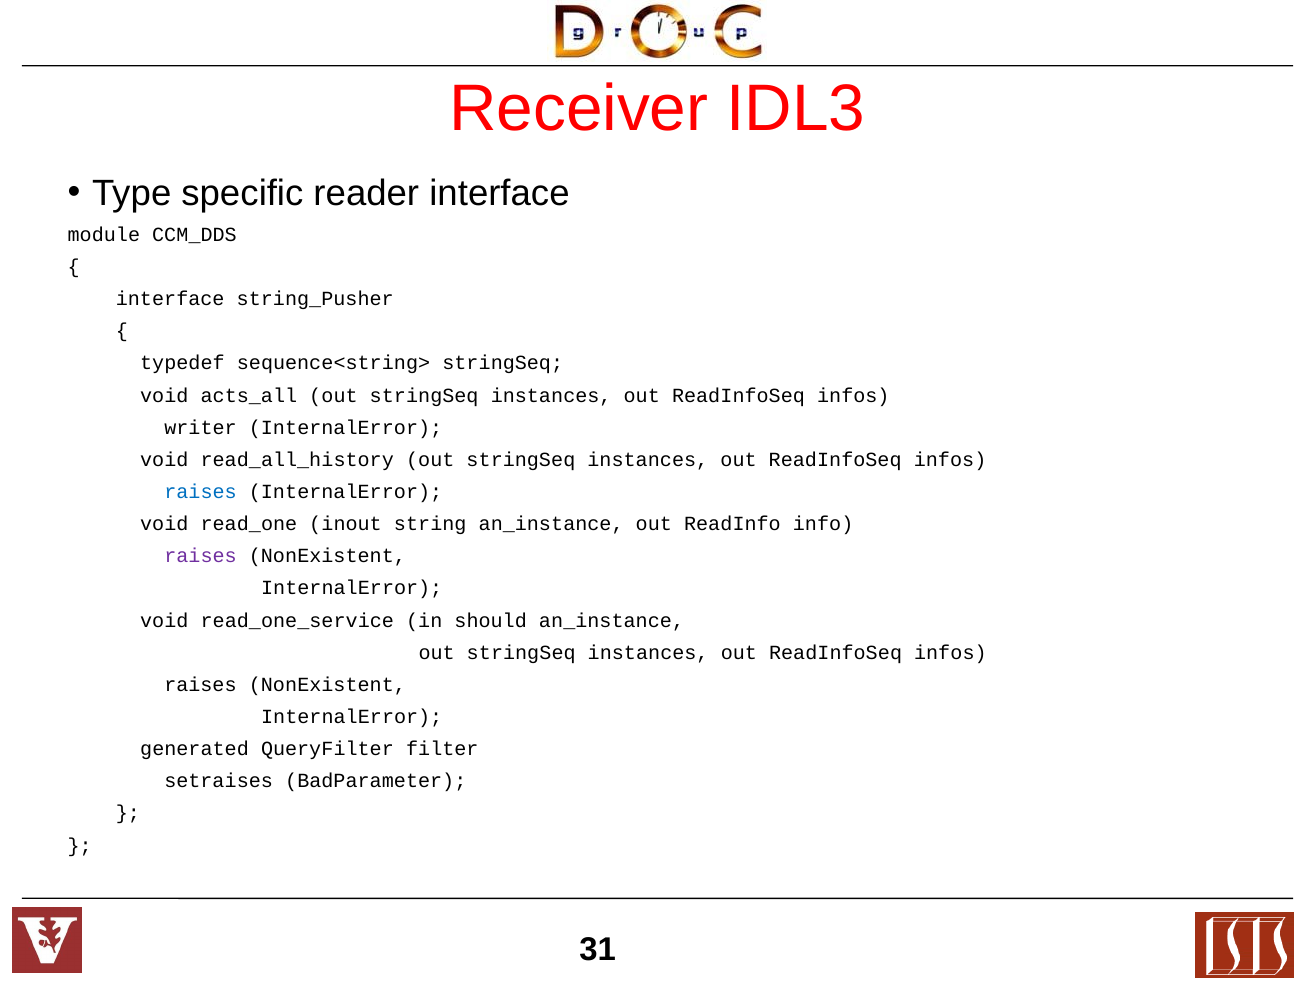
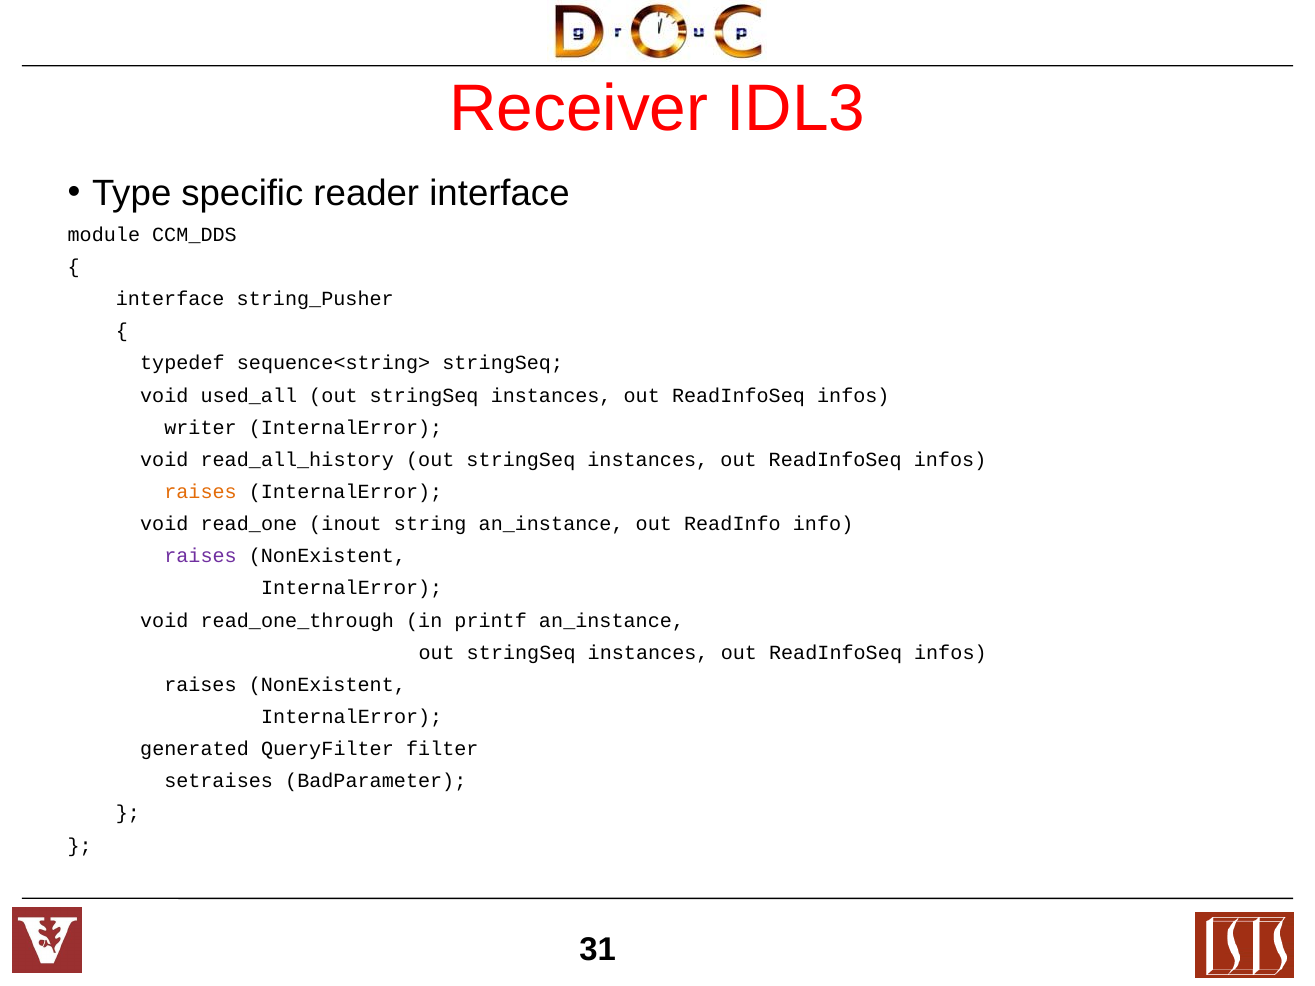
acts_all: acts_all -> used_all
raises at (201, 492) colour: blue -> orange
read_one_service: read_one_service -> read_one_through
should: should -> printf
